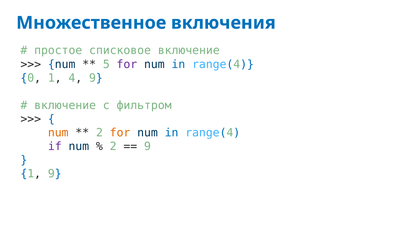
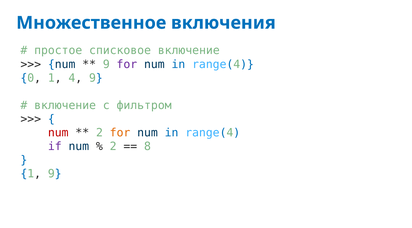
5 at (106, 64): 5 -> 9
num at (58, 133) colour: orange -> red
9 at (147, 147): 9 -> 8
